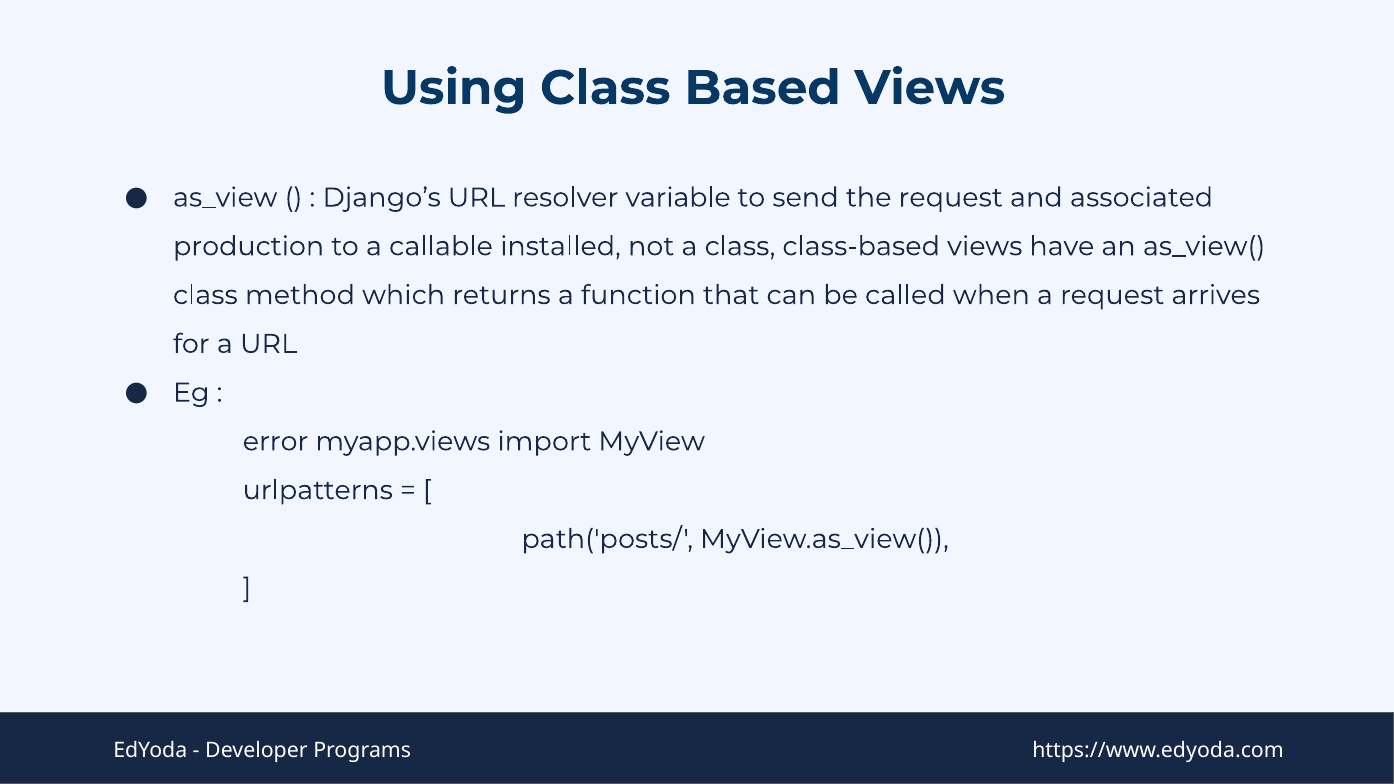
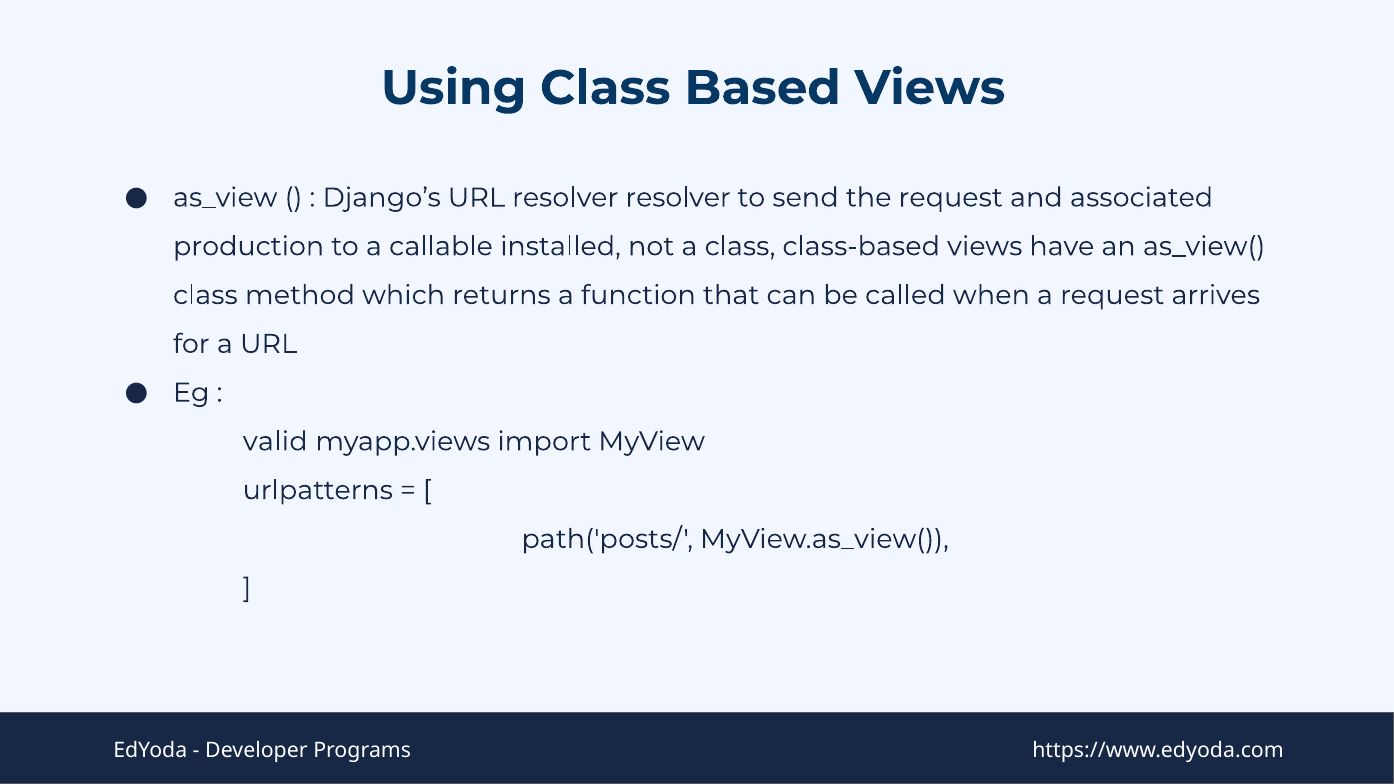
resolver variable: variable -> resolver
error: error -> valid
